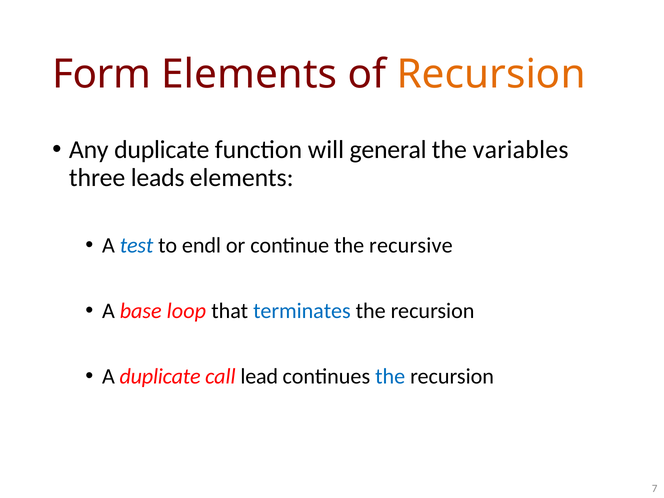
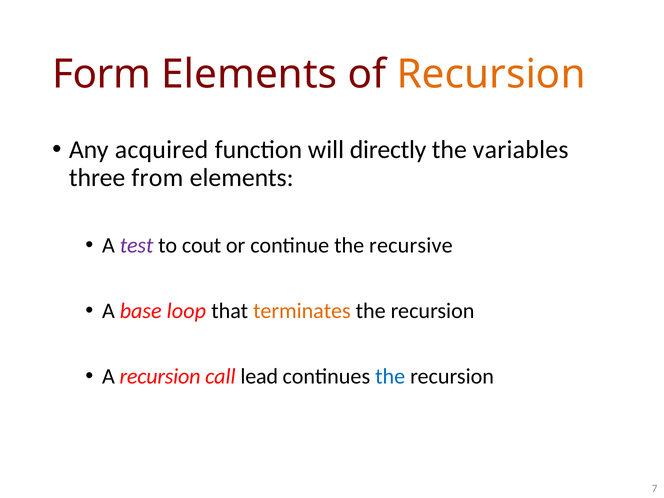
Any duplicate: duplicate -> acquired
general: general -> directly
leads: leads -> from
test colour: blue -> purple
endl: endl -> cout
terminates colour: blue -> orange
A duplicate: duplicate -> recursion
